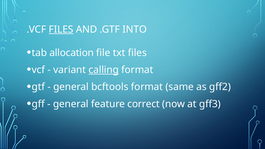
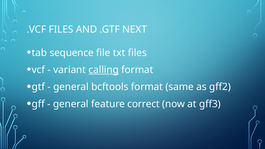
FILES at (61, 29) underline: present -> none
INTO: INTO -> NEXT
allocation: allocation -> sequence
